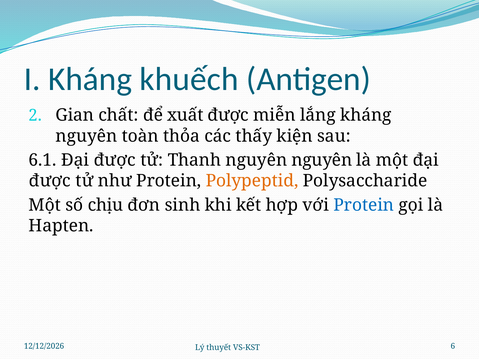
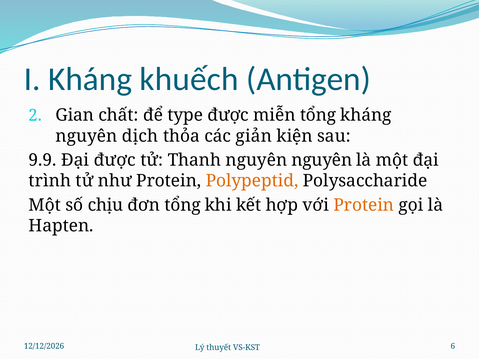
xuất: xuất -> type
miễn lắng: lắng -> tổng
toàn: toàn -> dịch
thấy: thấy -> giản
6.1: 6.1 -> 9.9
được at (50, 181): được -> trình
đơn sinh: sinh -> tổng
Protein at (364, 205) colour: blue -> orange
